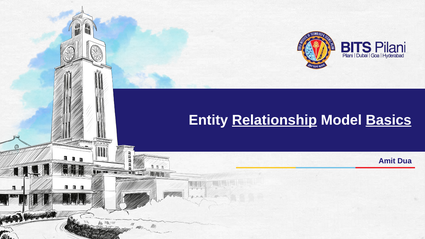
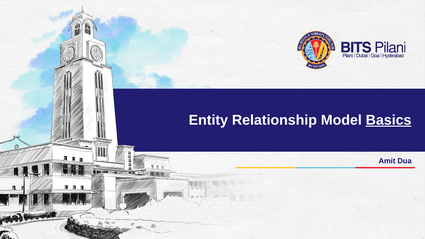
Relationship underline: present -> none
